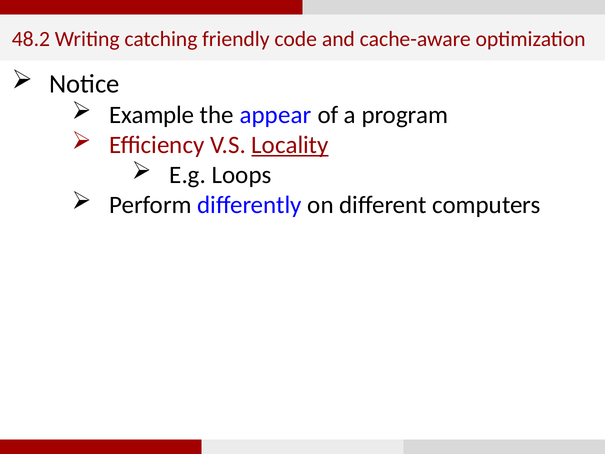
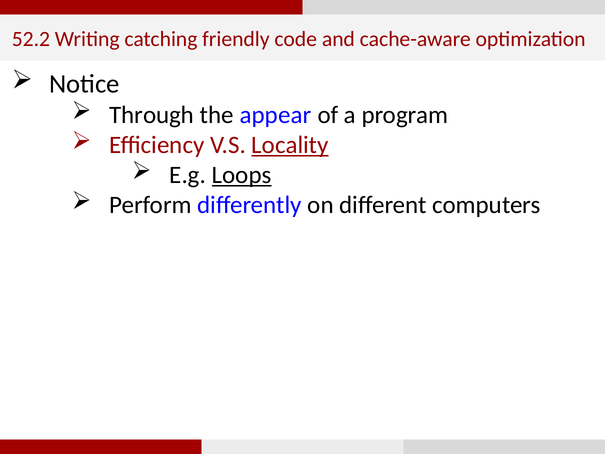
48.2: 48.2 -> 52.2
Example: Example -> Through
Loops underline: none -> present
